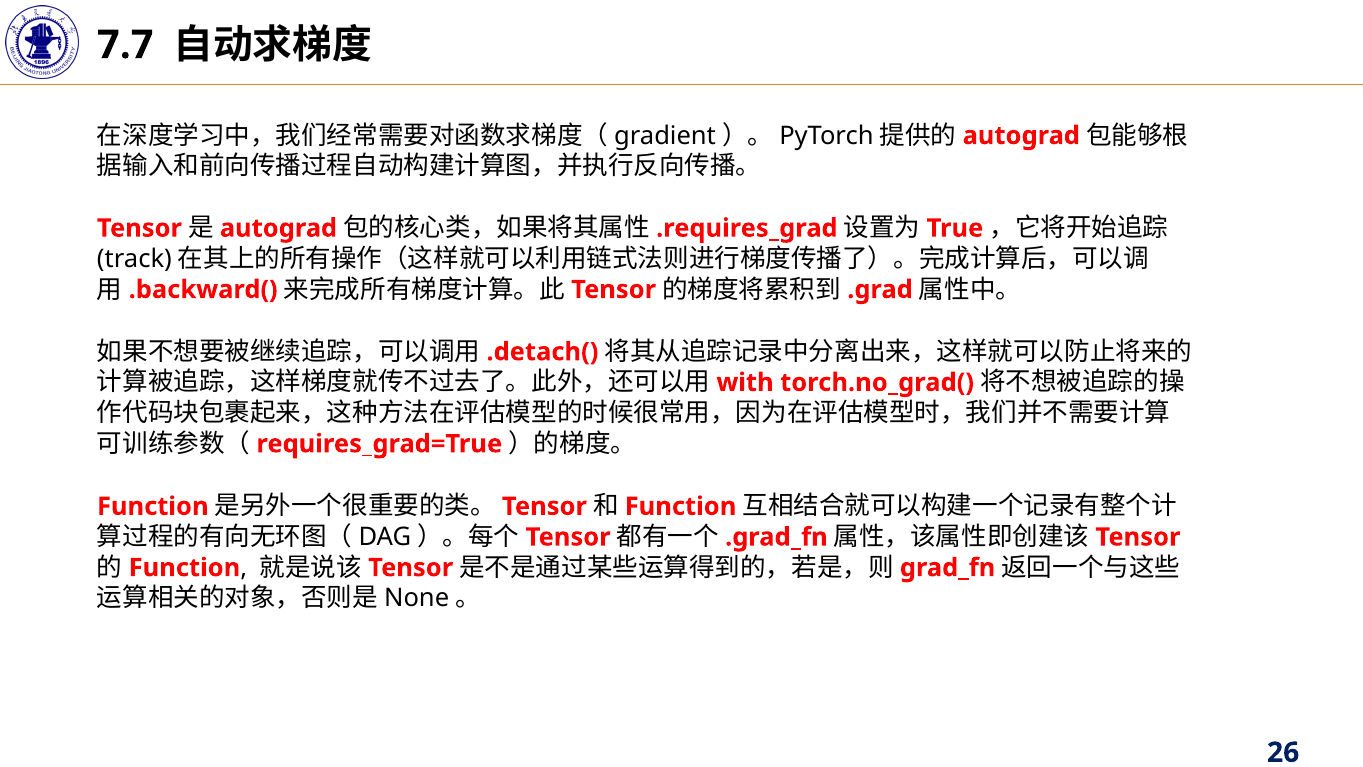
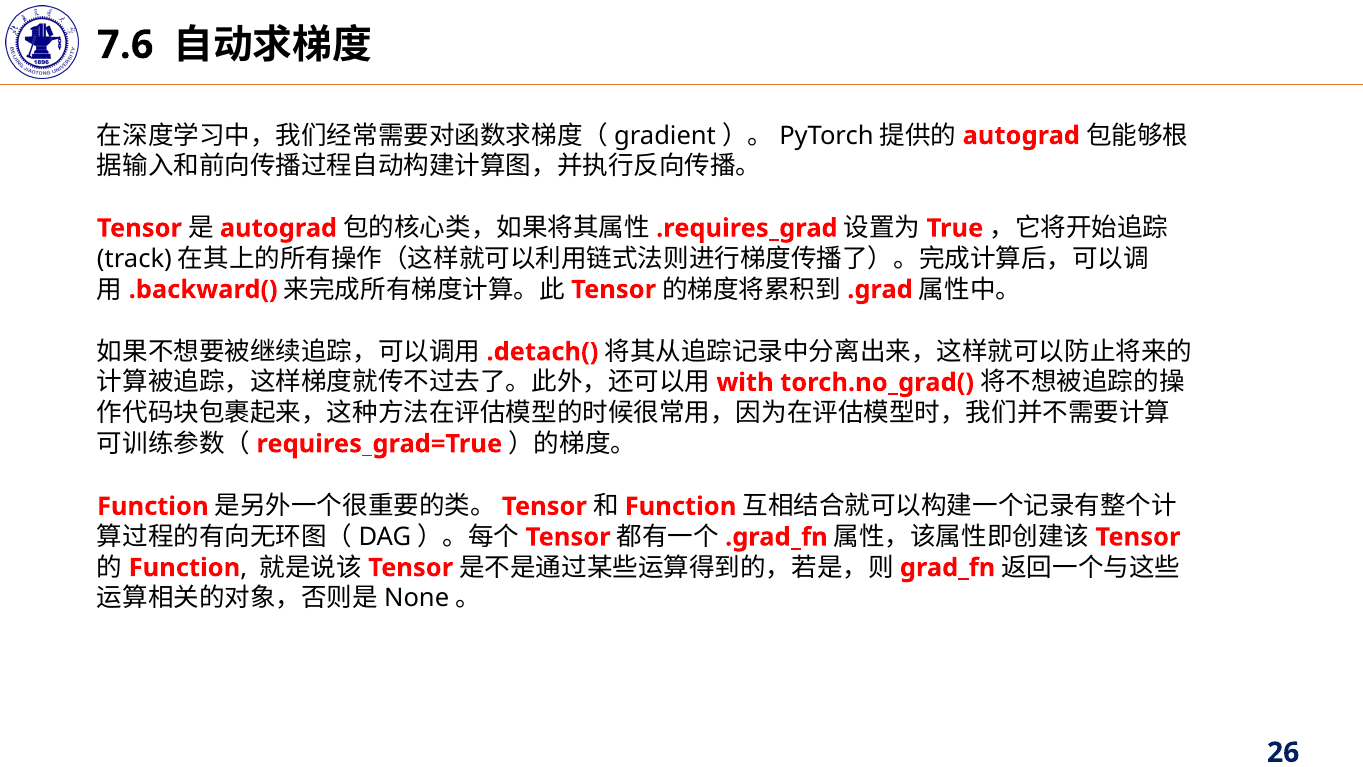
7.7: 7.7 -> 7.6
